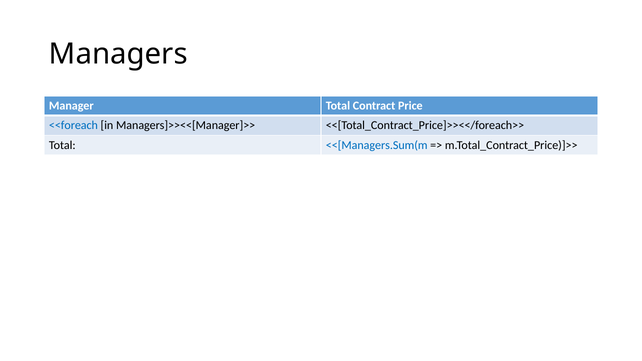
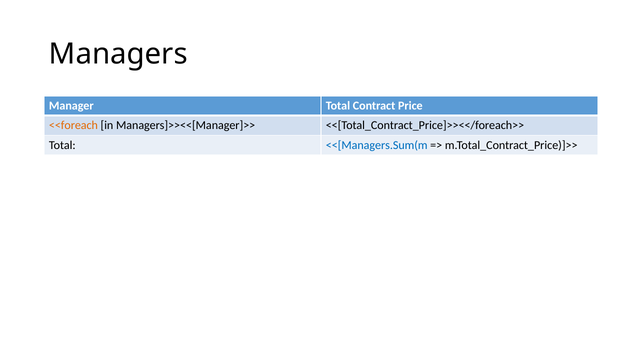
<<foreach colour: blue -> orange
